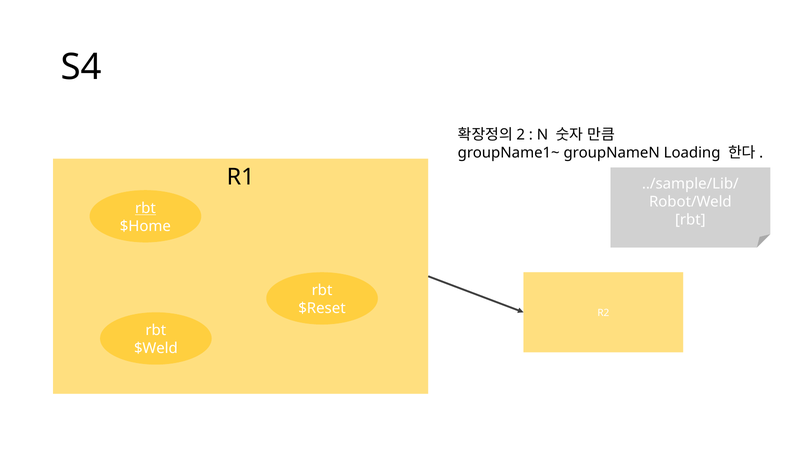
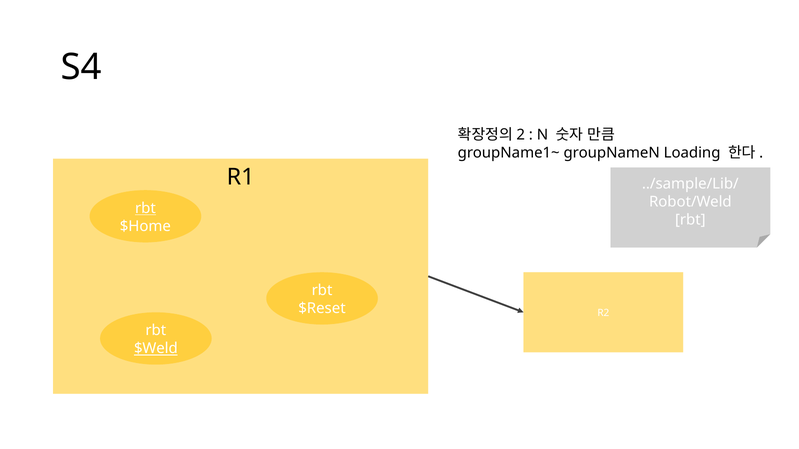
$Weld underline: none -> present
